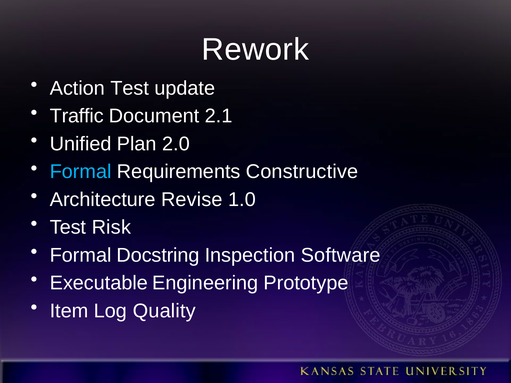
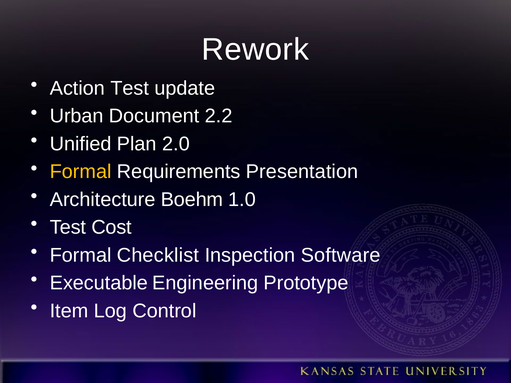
Traffic: Traffic -> Urban
2.1: 2.1 -> 2.2
Formal at (81, 172) colour: light blue -> yellow
Constructive: Constructive -> Presentation
Revise: Revise -> Boehm
Risk: Risk -> Cost
Docstring: Docstring -> Checklist
Quality: Quality -> Control
